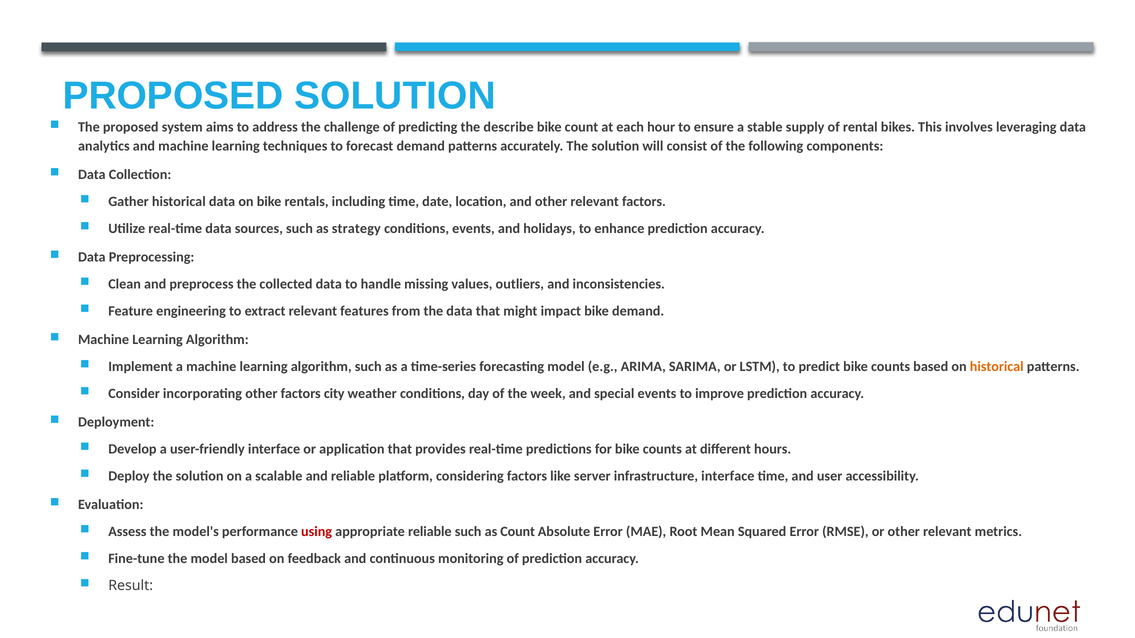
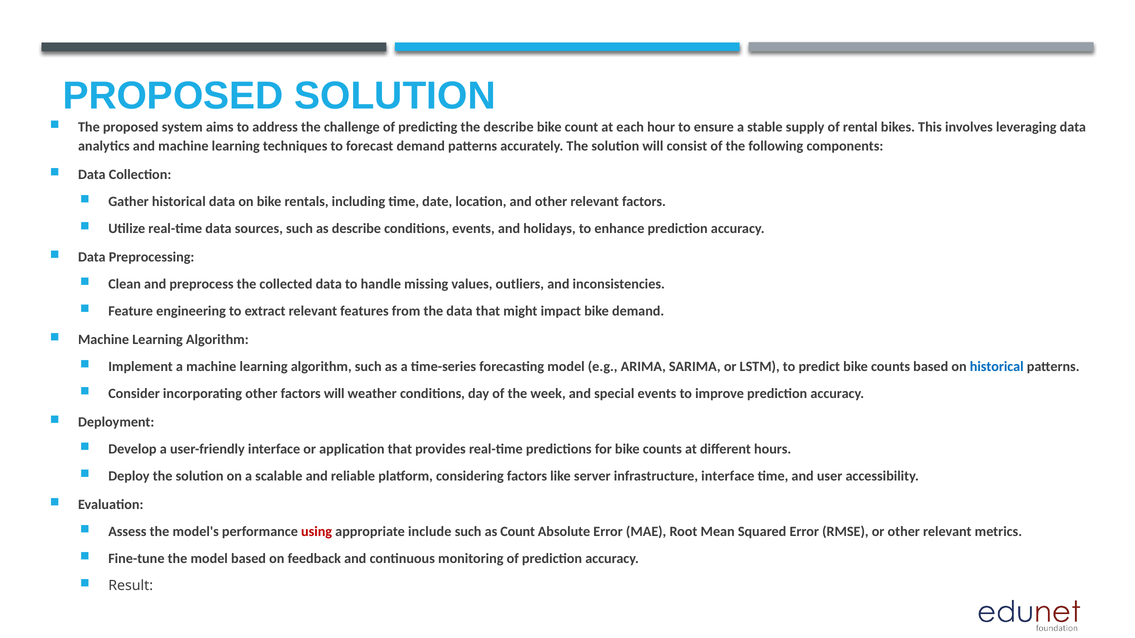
as strategy: strategy -> describe
historical at (997, 367) colour: orange -> blue
factors city: city -> will
appropriate reliable: reliable -> include
